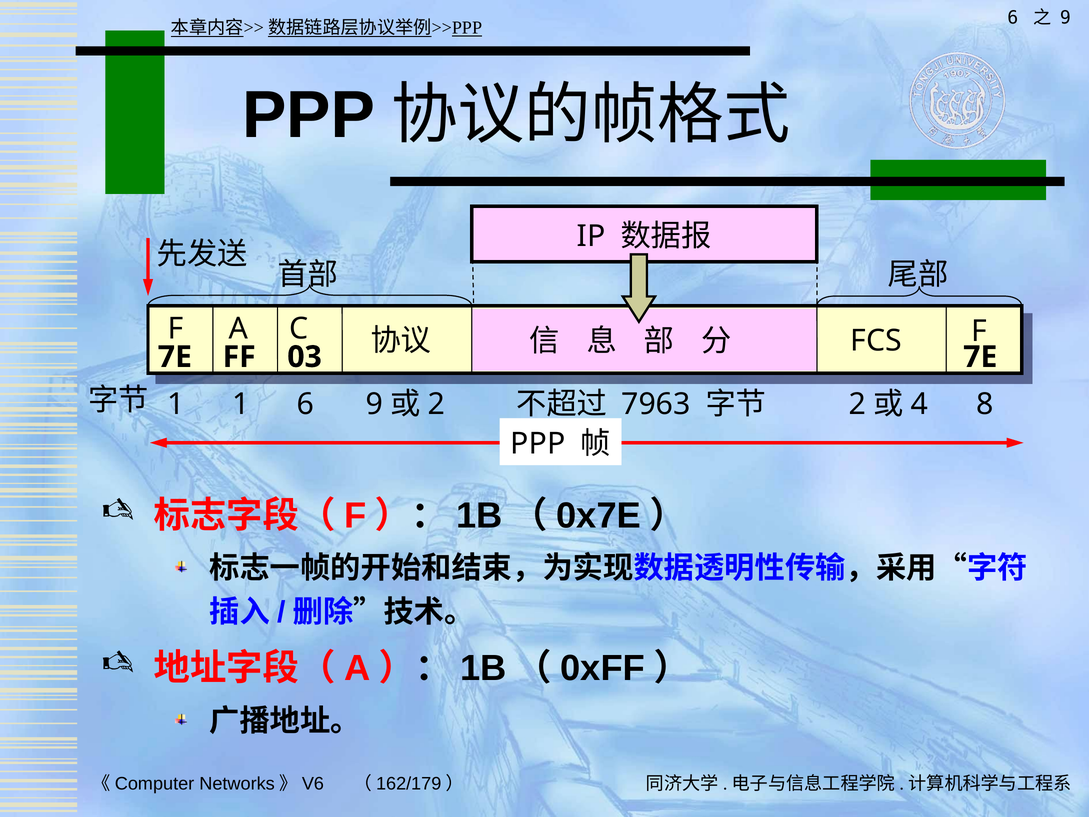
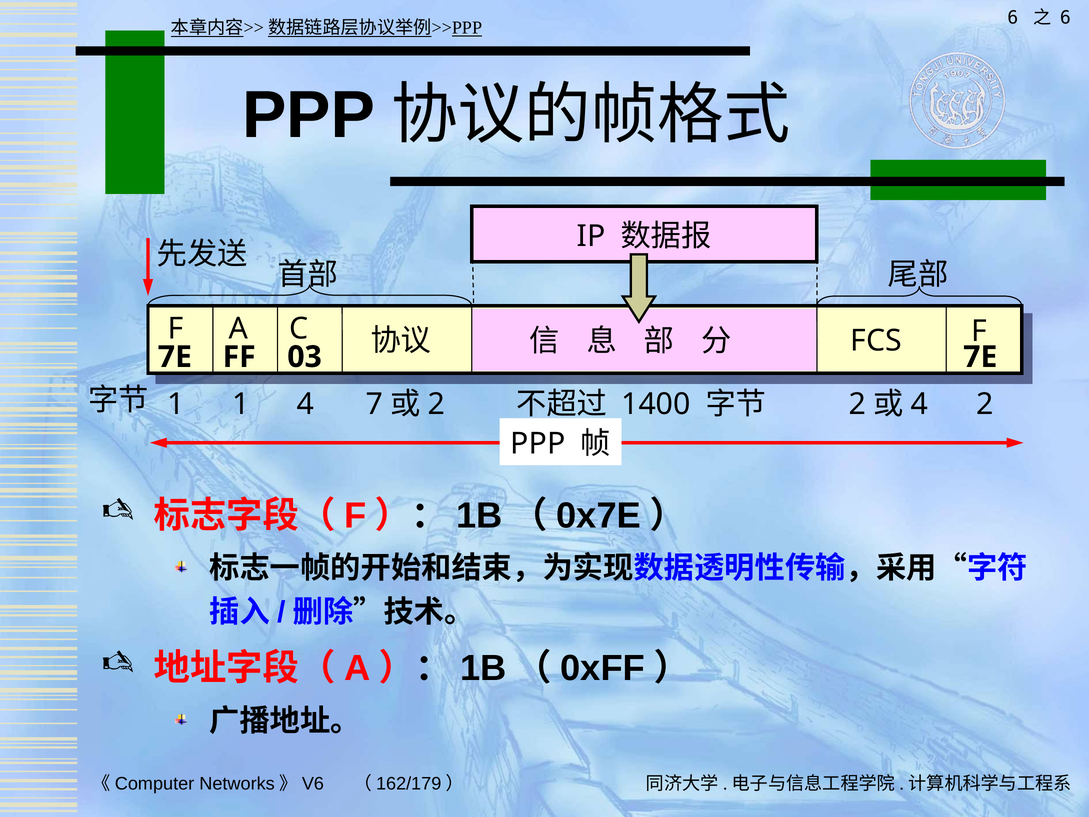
9 at (1065, 18): 9 -> 6
6 at (305, 404): 6 -> 4
7963: 7963 -> 1400
1 9: 9 -> 7
1 8: 8 -> 2
